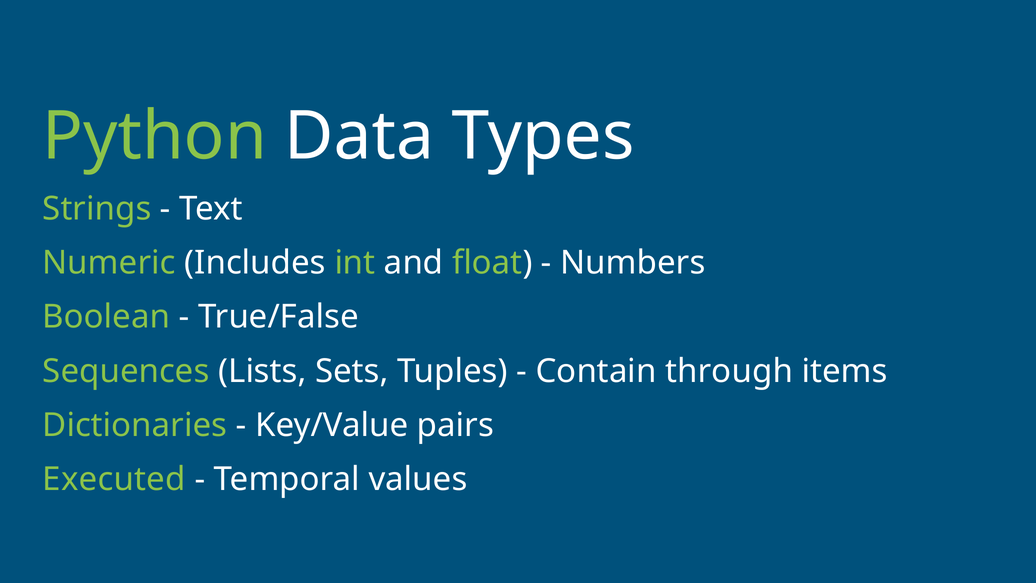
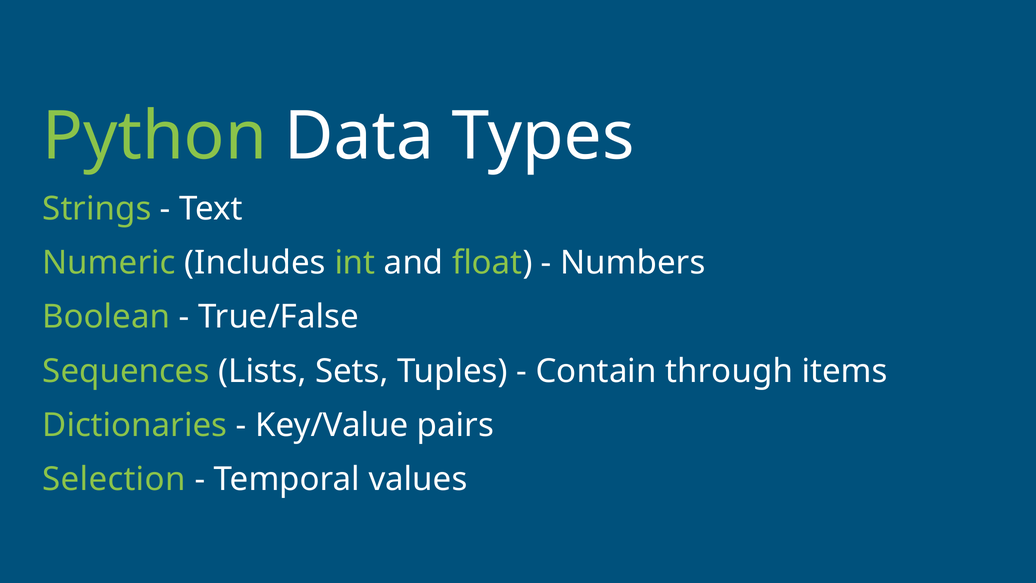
Executed: Executed -> Selection
